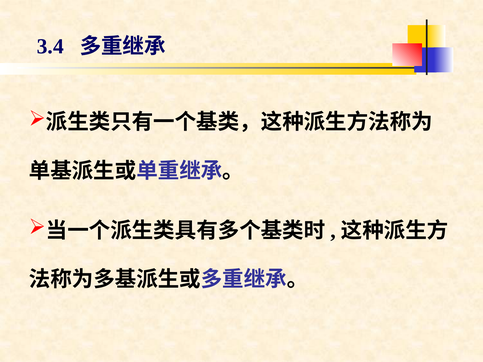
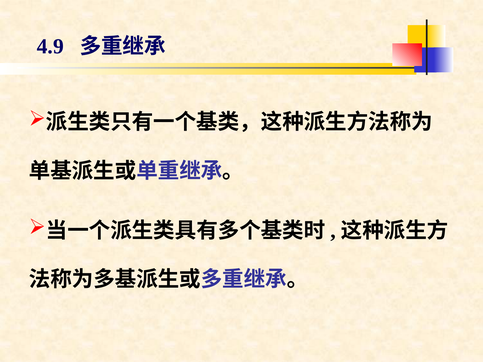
3.4: 3.4 -> 4.9
